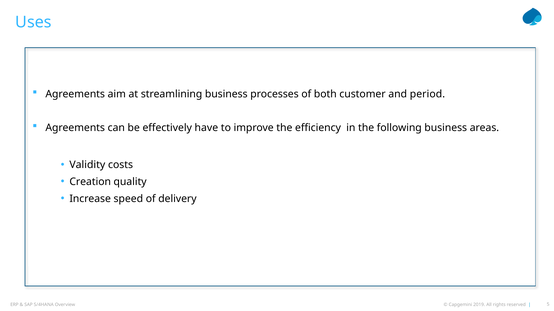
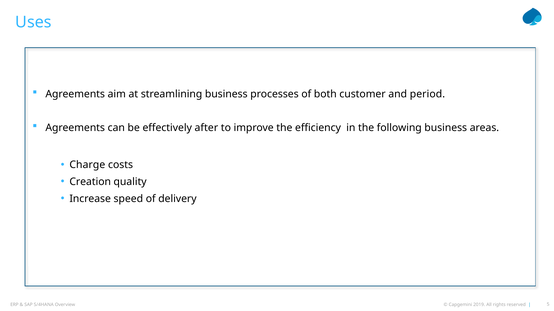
have: have -> after
Validity: Validity -> Charge
